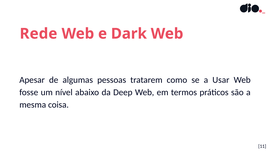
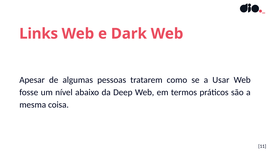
Rede: Rede -> Links
